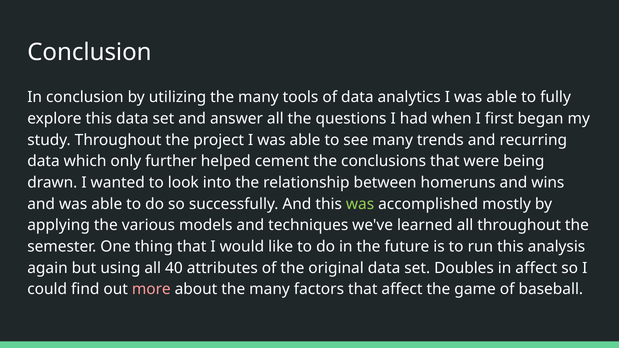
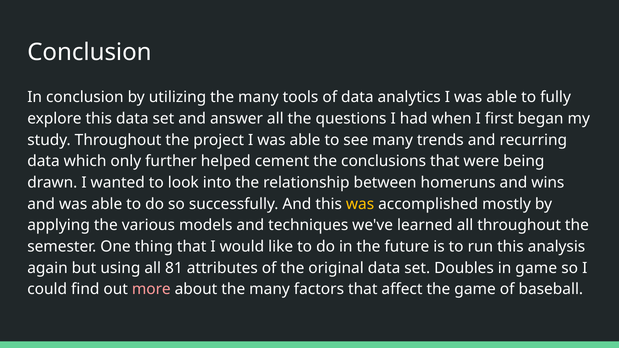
was at (360, 204) colour: light green -> yellow
40: 40 -> 81
in affect: affect -> game
